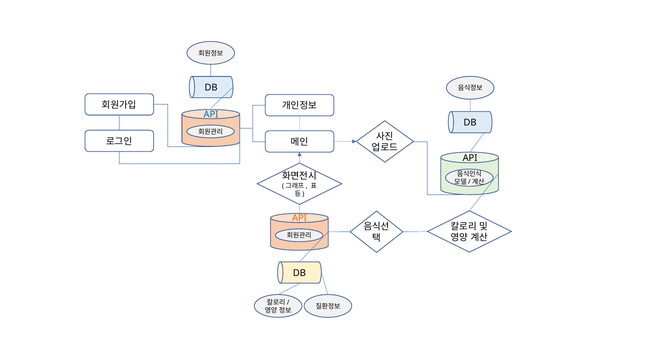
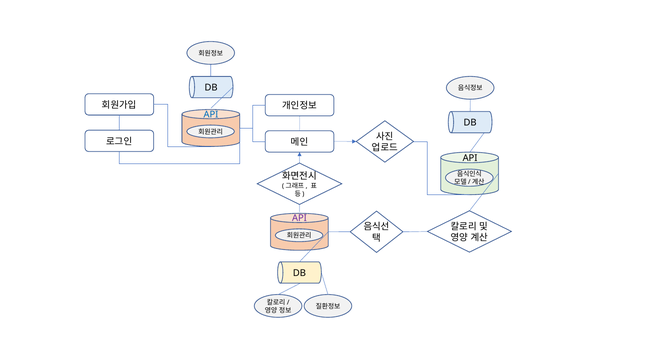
API at (299, 218) colour: orange -> purple
